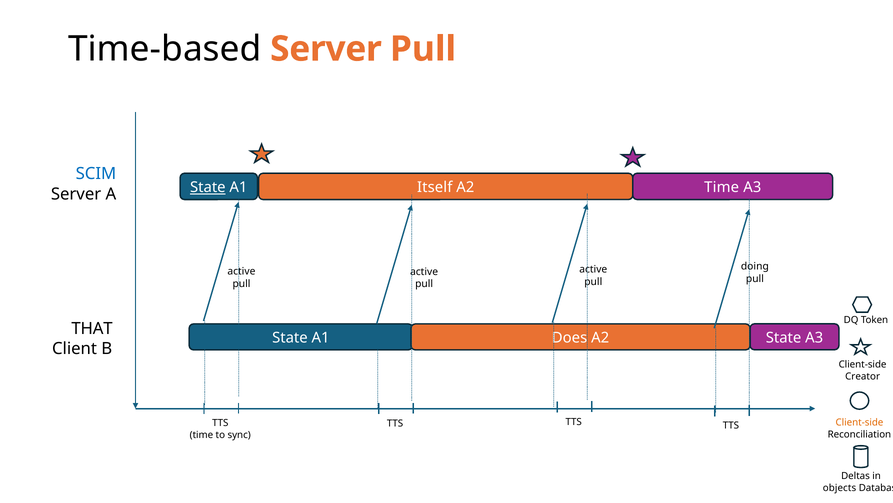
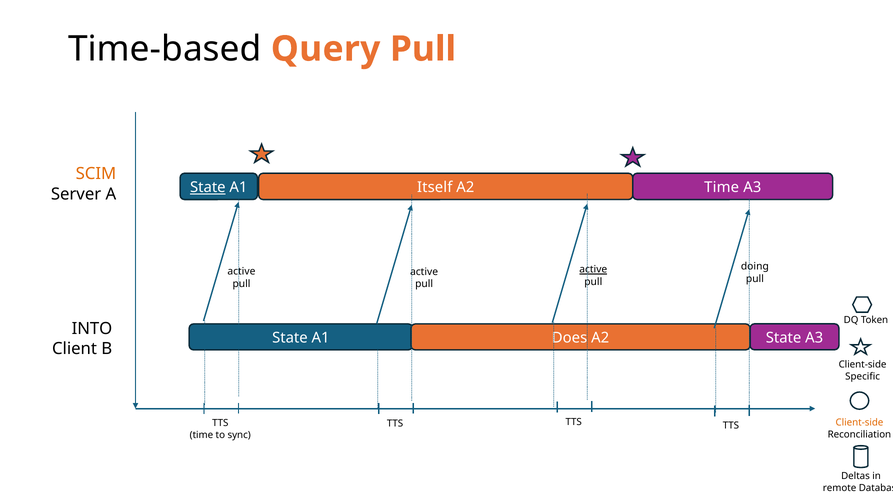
Time-based Server: Server -> Query
SCIM colour: blue -> orange
active at (593, 269) underline: none -> present
THAT: THAT -> INTO
Creator: Creator -> Specific
objects: objects -> remote
